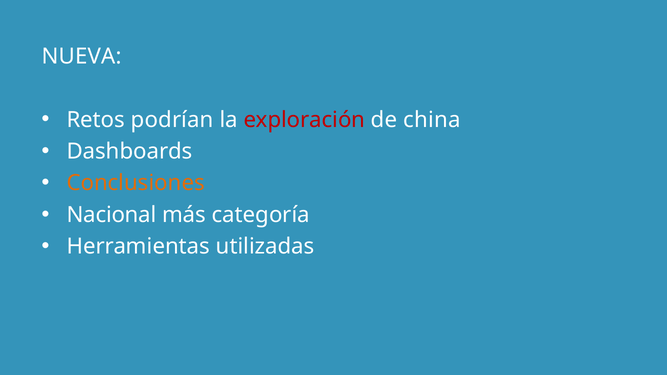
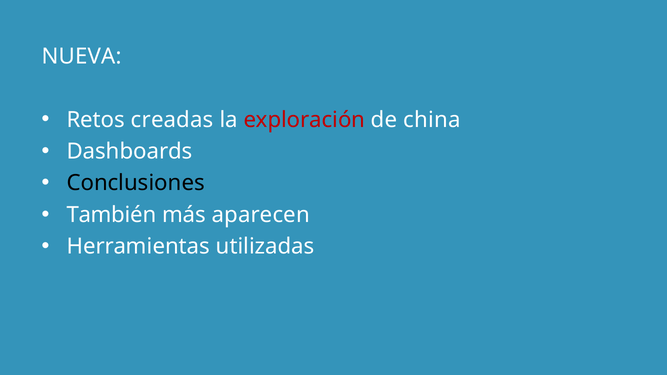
podrían: podrían -> creadas
Conclusiones colour: orange -> black
Nacional: Nacional -> También
categoría: categoría -> aparecen
